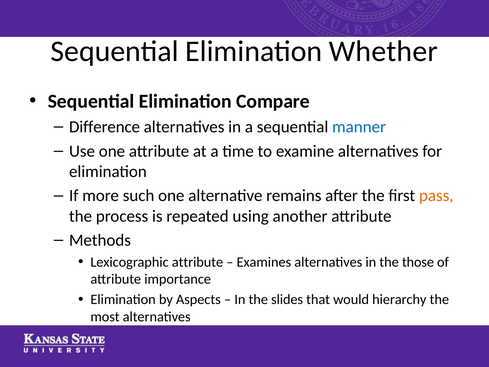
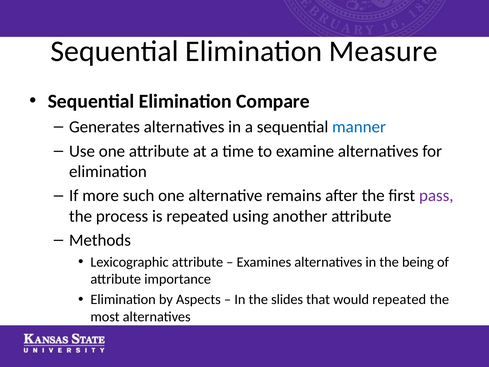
Whether: Whether -> Measure
Difference: Difference -> Generates
pass colour: orange -> purple
those: those -> being
would hierarchy: hierarchy -> repeated
